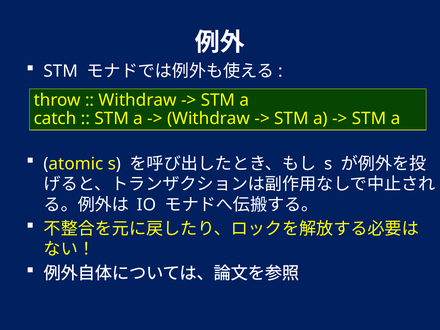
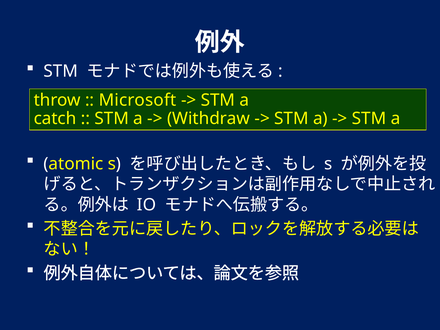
Withdraw at (138, 100): Withdraw -> Microsoft
